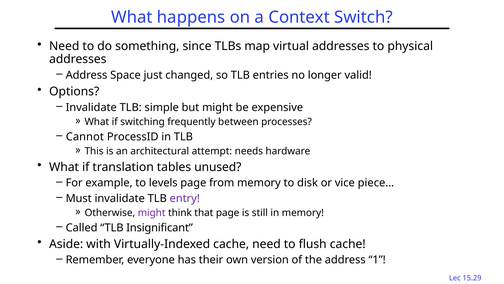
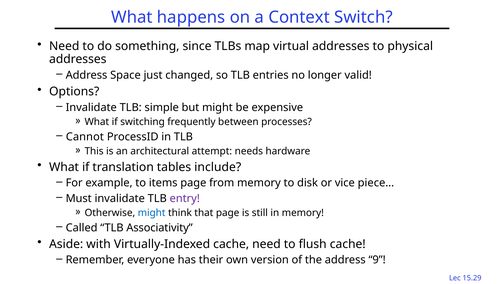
unused: unused -> include
levels: levels -> items
might at (152, 213) colour: purple -> blue
Insignificant: Insignificant -> Associativity
1: 1 -> 9
